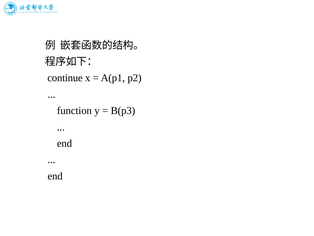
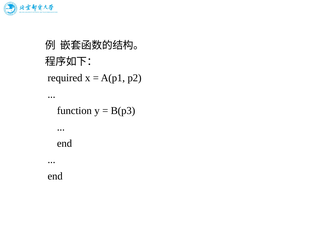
continue: continue -> required
